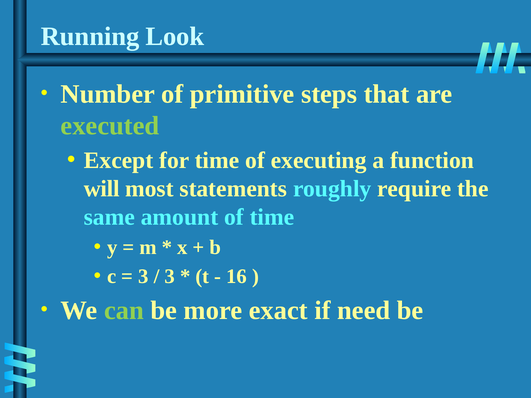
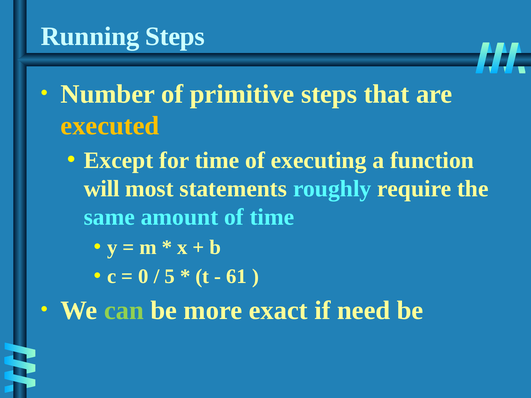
Running Look: Look -> Steps
executed colour: light green -> yellow
3 at (143, 277): 3 -> 0
3 at (170, 277): 3 -> 5
16: 16 -> 61
